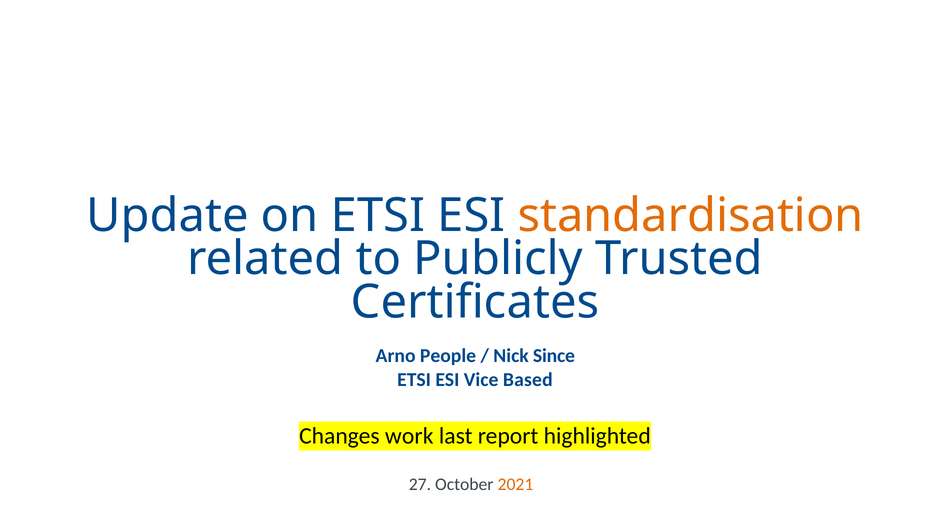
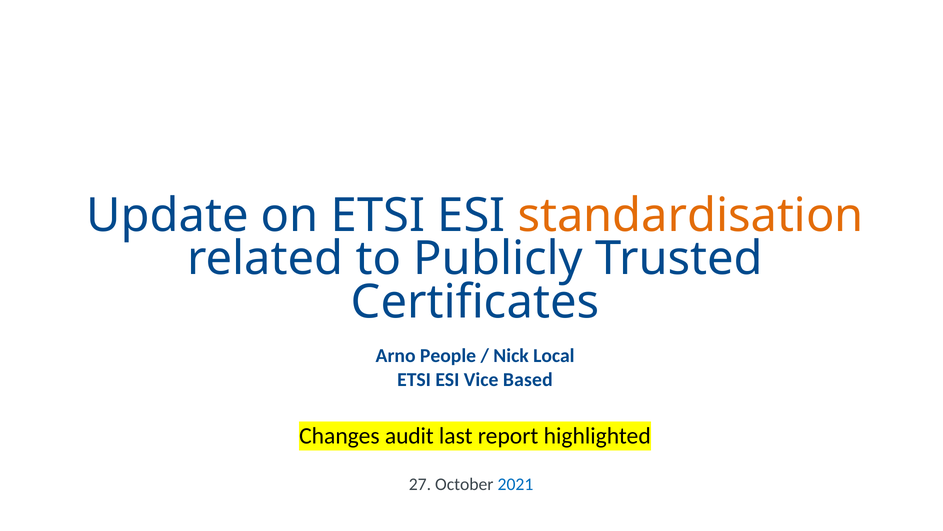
Since: Since -> Local
work: work -> audit
2021 colour: orange -> blue
